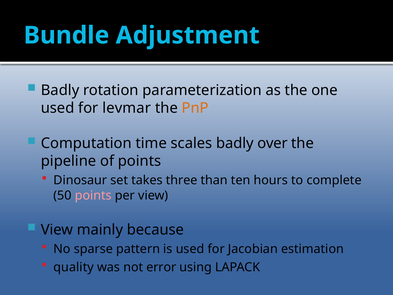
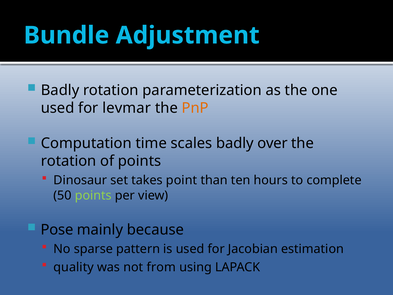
pipeline at (69, 161): pipeline -> rotation
three: three -> point
points at (93, 195) colour: pink -> light green
View at (57, 229): View -> Pose
error: error -> from
